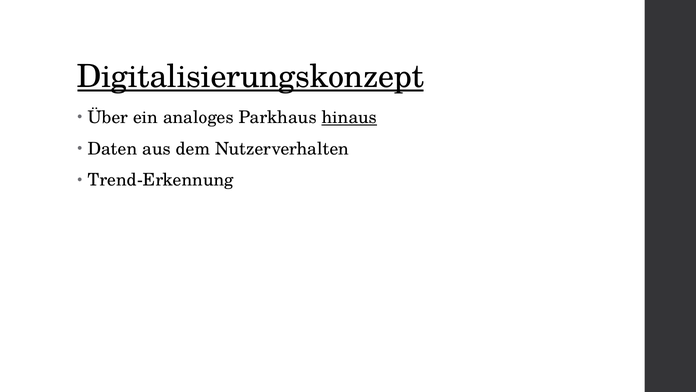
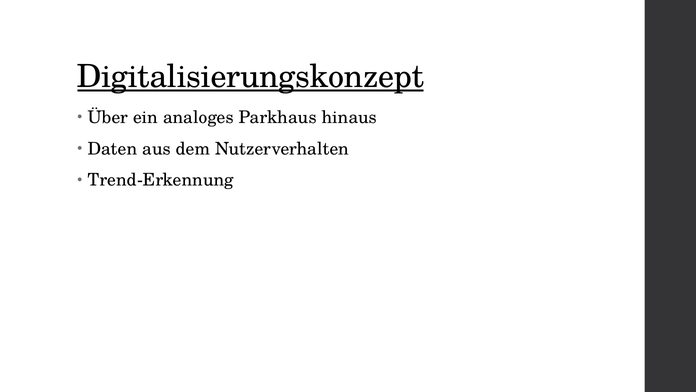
hinaus underline: present -> none
